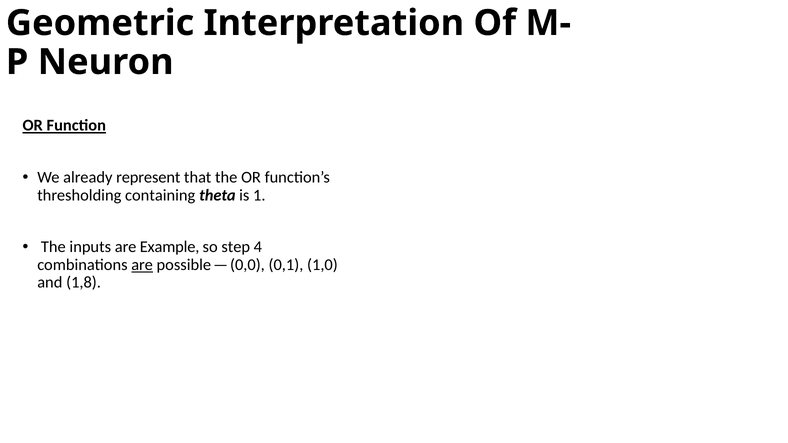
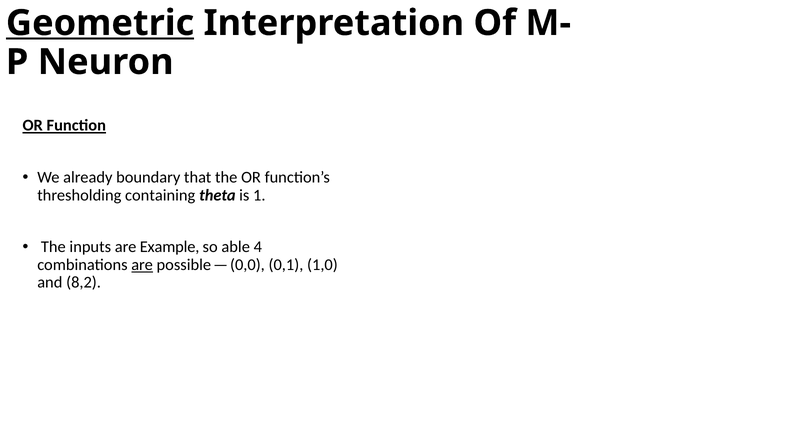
Geometric underline: none -> present
represent: represent -> boundary
step: step -> able
1,8: 1,8 -> 8,2
